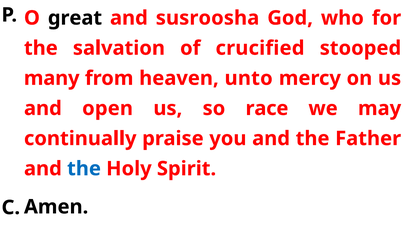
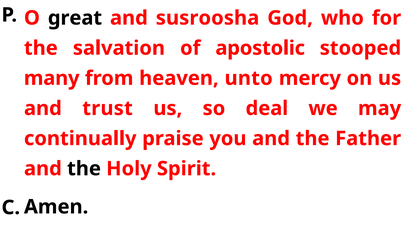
crucified: crucified -> apostolic
open: open -> trust
race: race -> deal
the at (84, 169) colour: blue -> black
